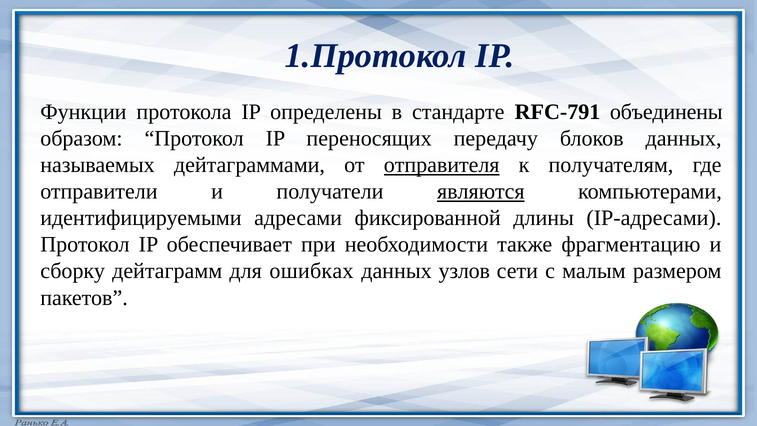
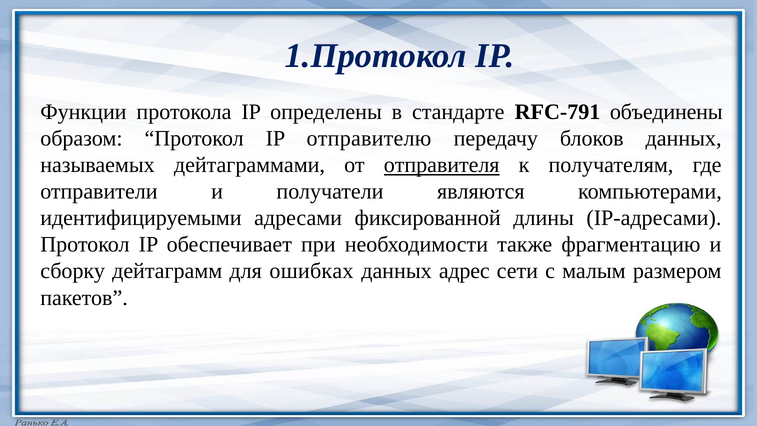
переносящих: переносящих -> отправителю
являются underline: present -> none
узлов: узлов -> адрес
